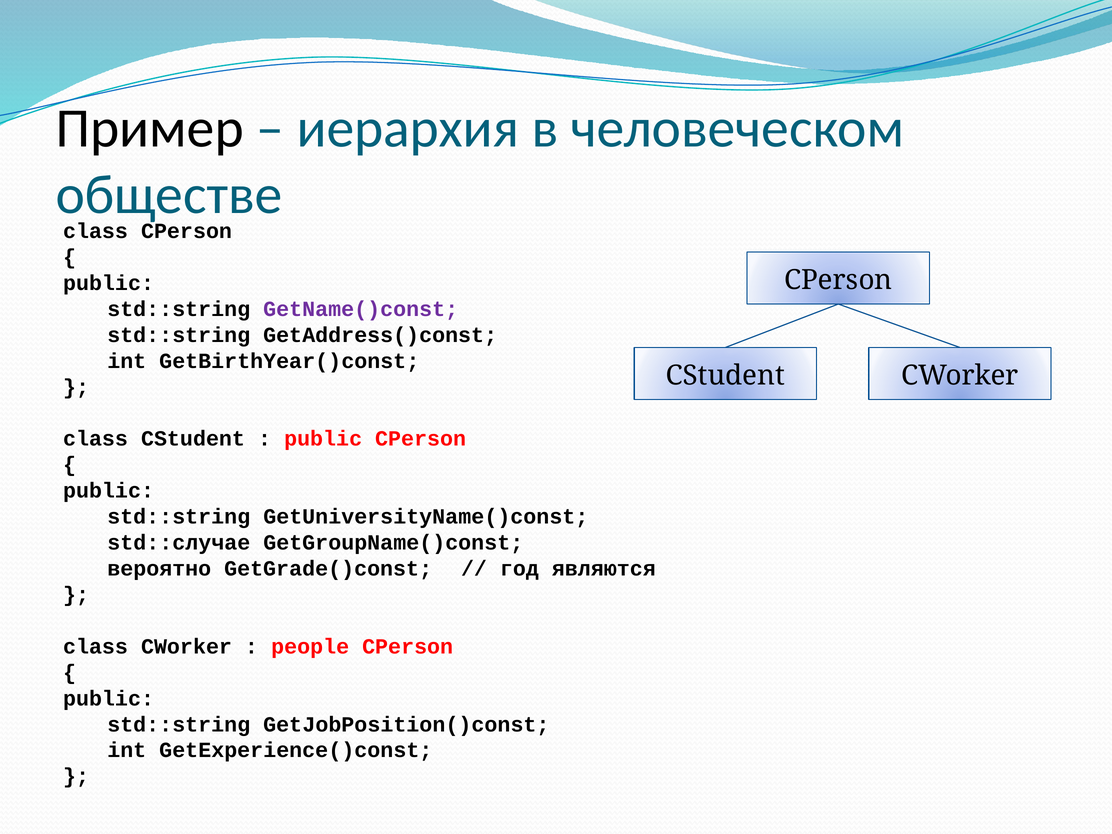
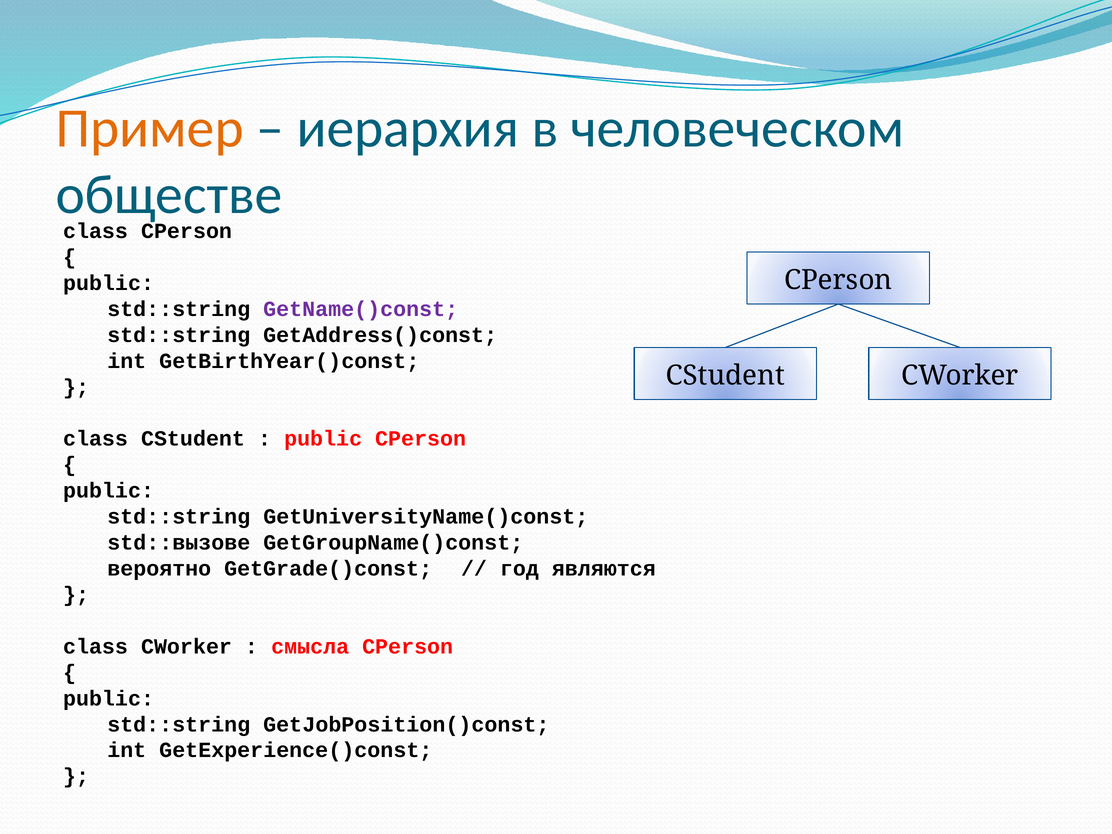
Пример colour: black -> orange
std::случае: std::случае -> std::вызове
people: people -> смысла
